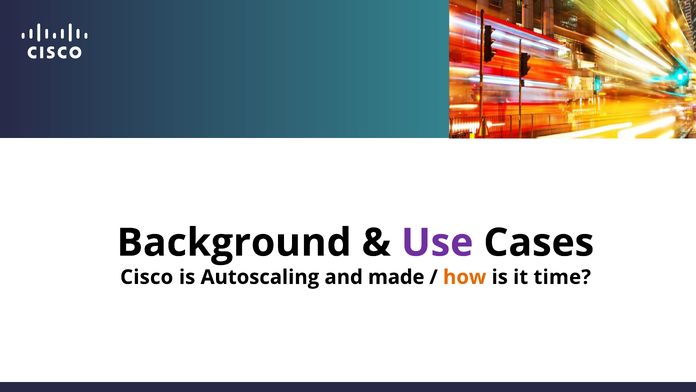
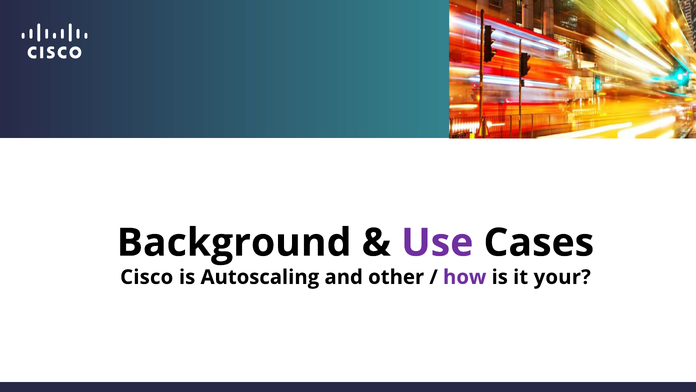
made: made -> other
how colour: orange -> purple
time: time -> your
